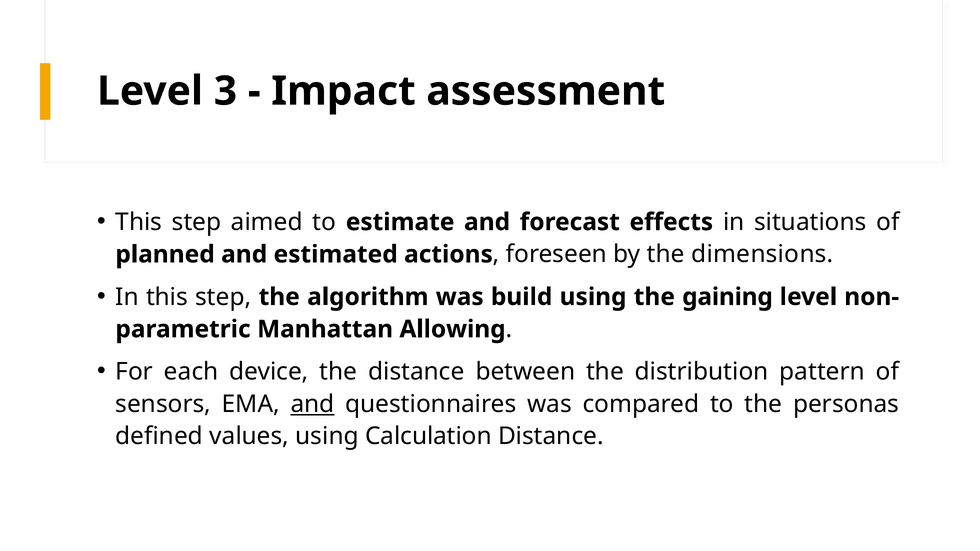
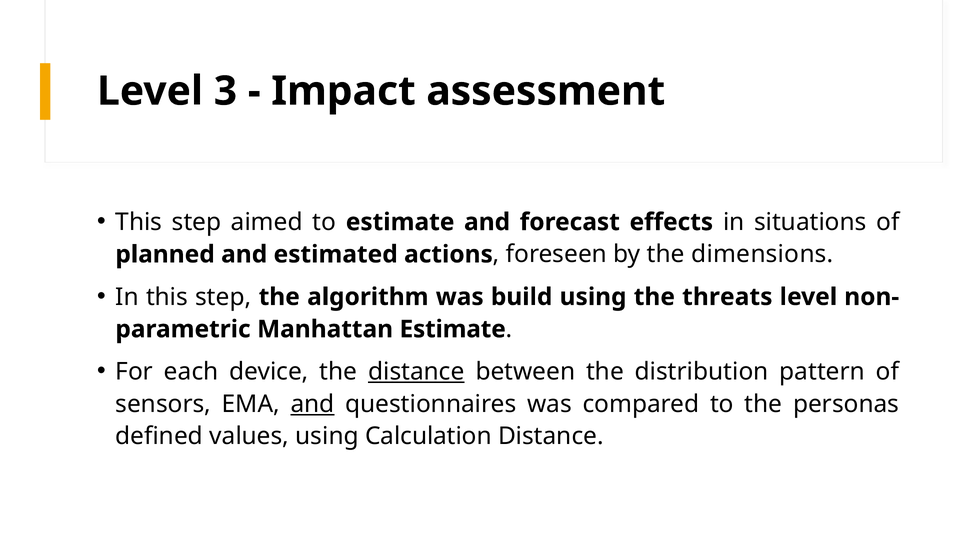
gaining: gaining -> threats
Manhattan Allowing: Allowing -> Estimate
distance at (416, 372) underline: none -> present
